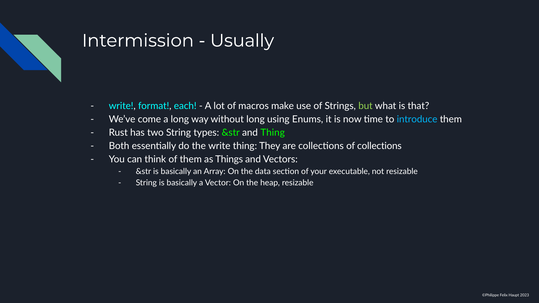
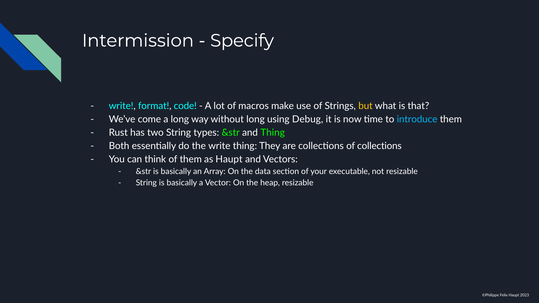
Usually: Usually -> Specify
each: each -> code
but colour: light green -> yellow
Enums: Enums -> Debug
as Things: Things -> Haupt
